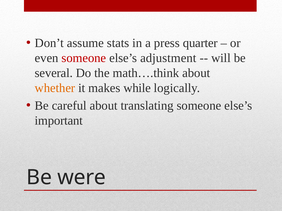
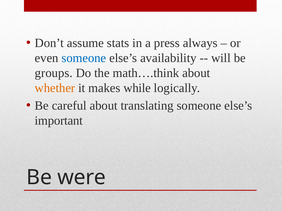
quarter: quarter -> always
someone at (84, 58) colour: red -> blue
adjustment: adjustment -> availability
several: several -> groups
